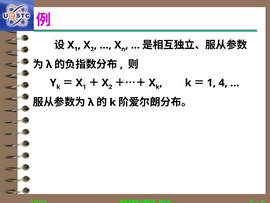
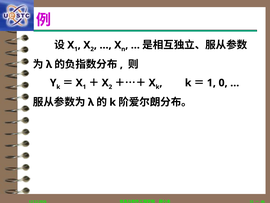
4: 4 -> 0
